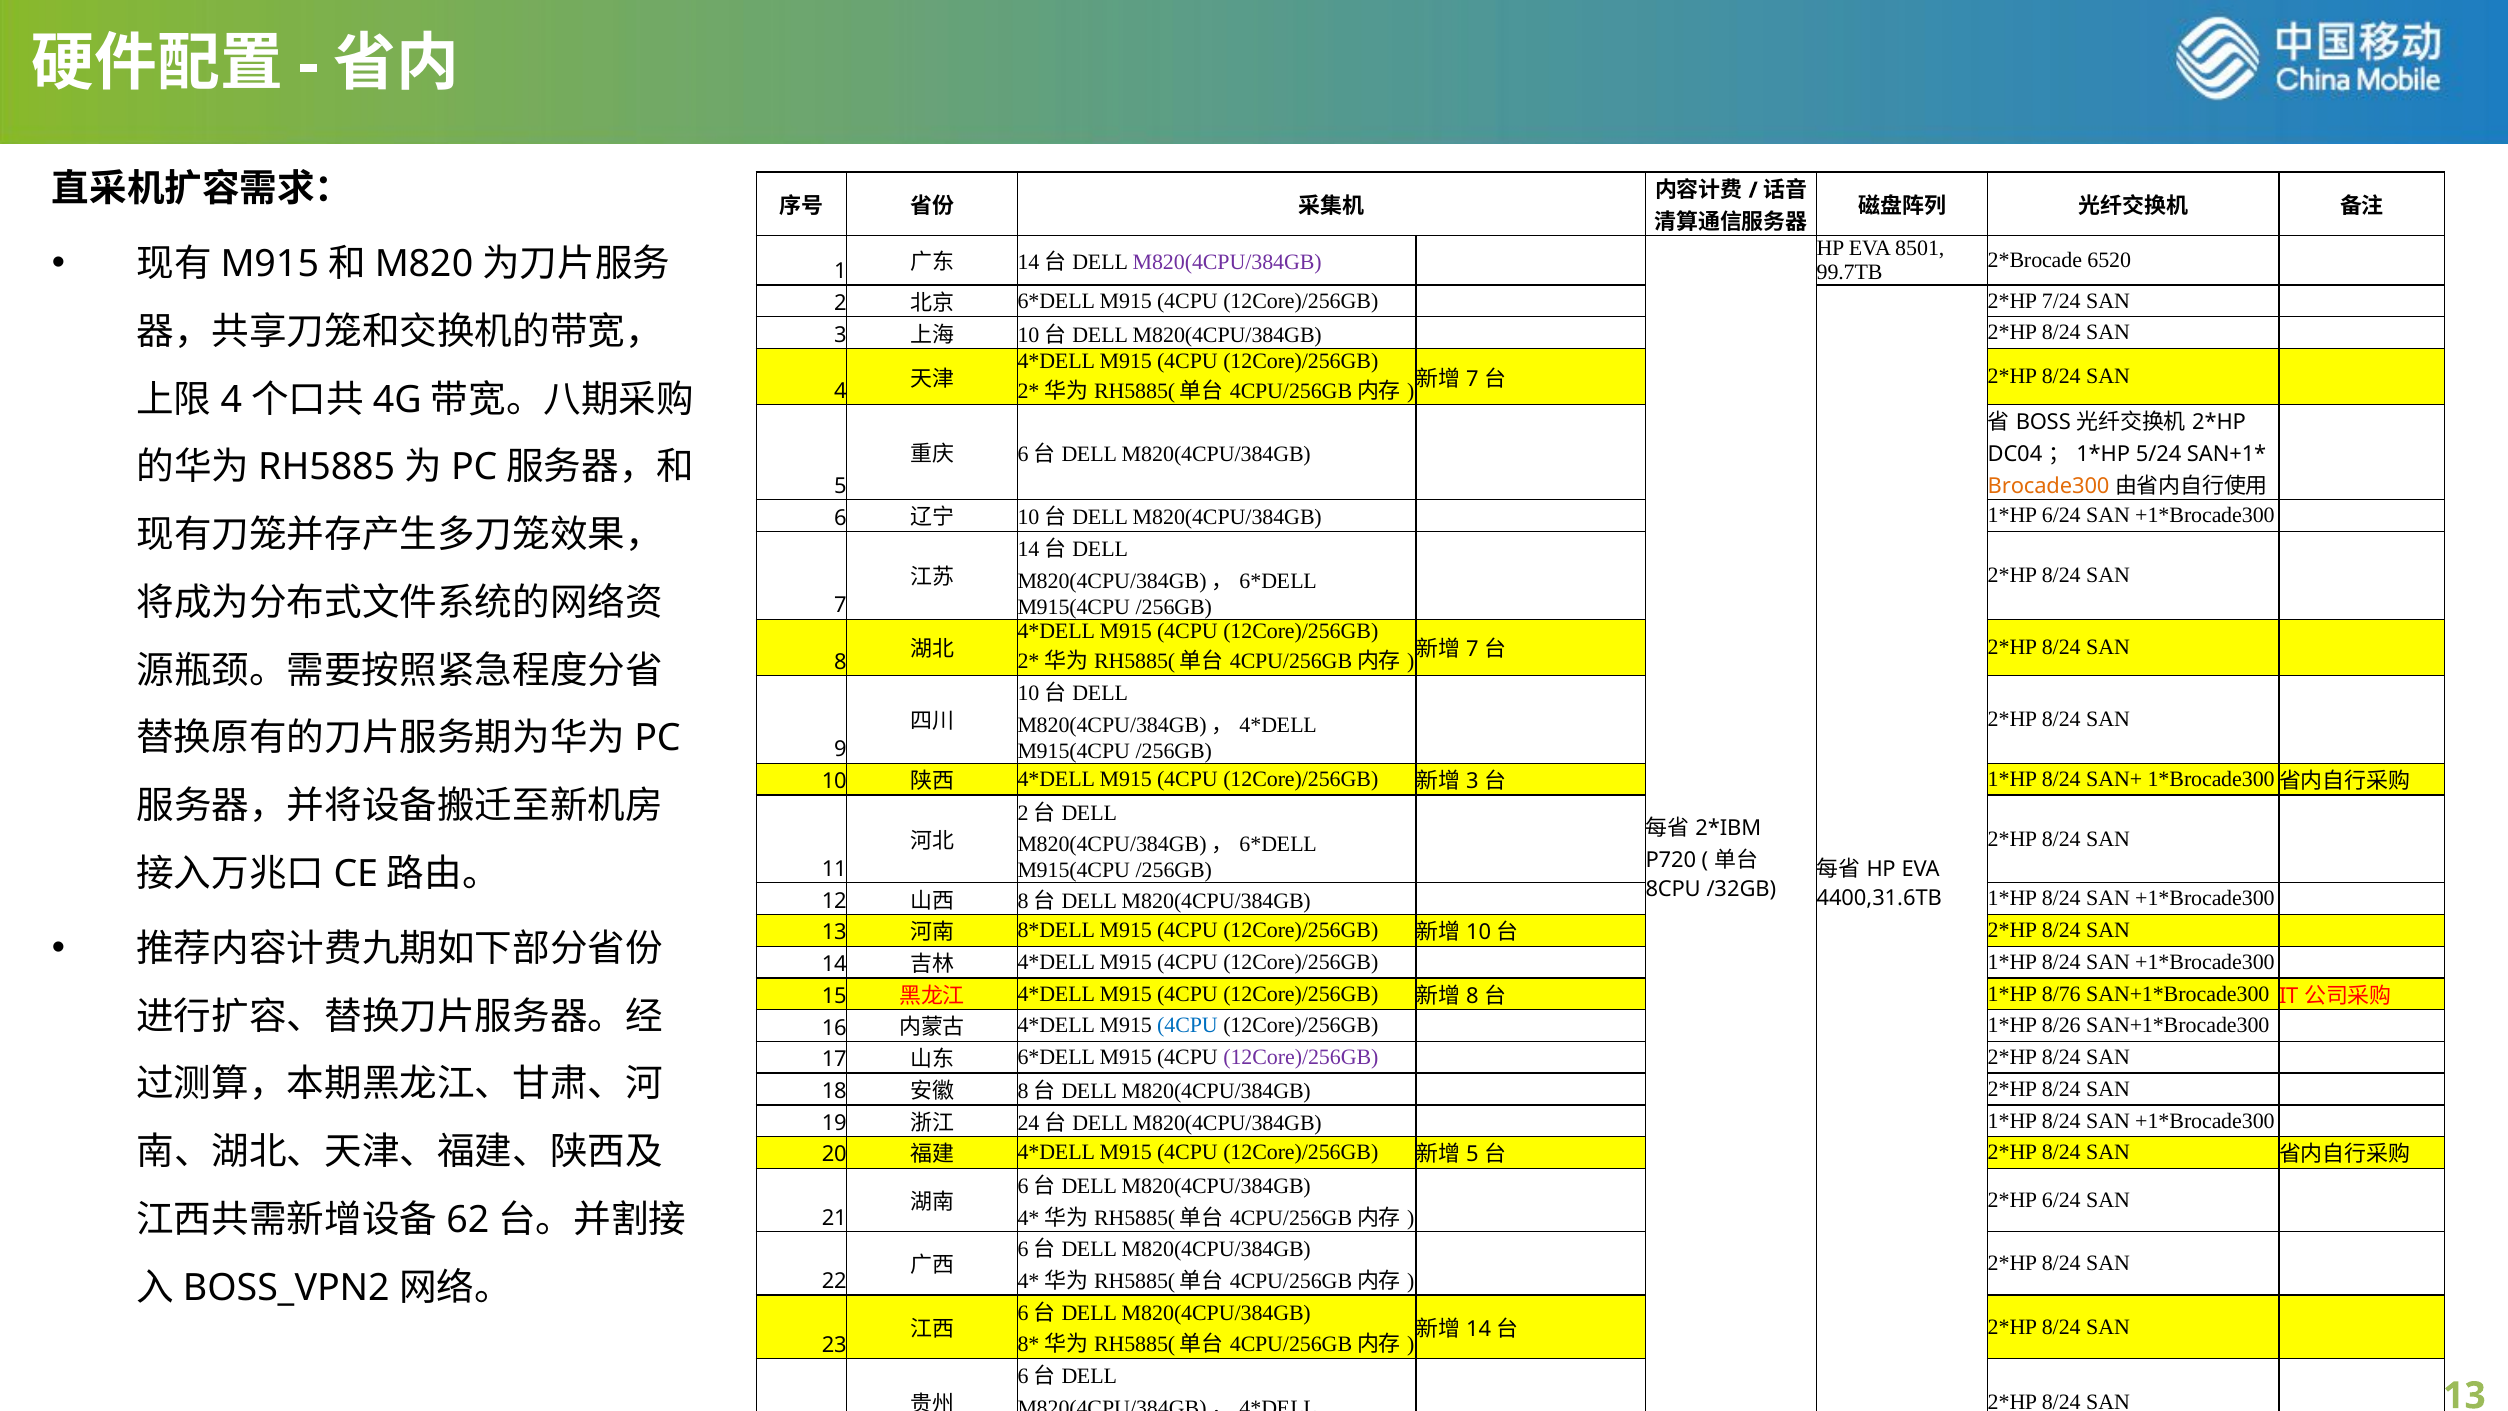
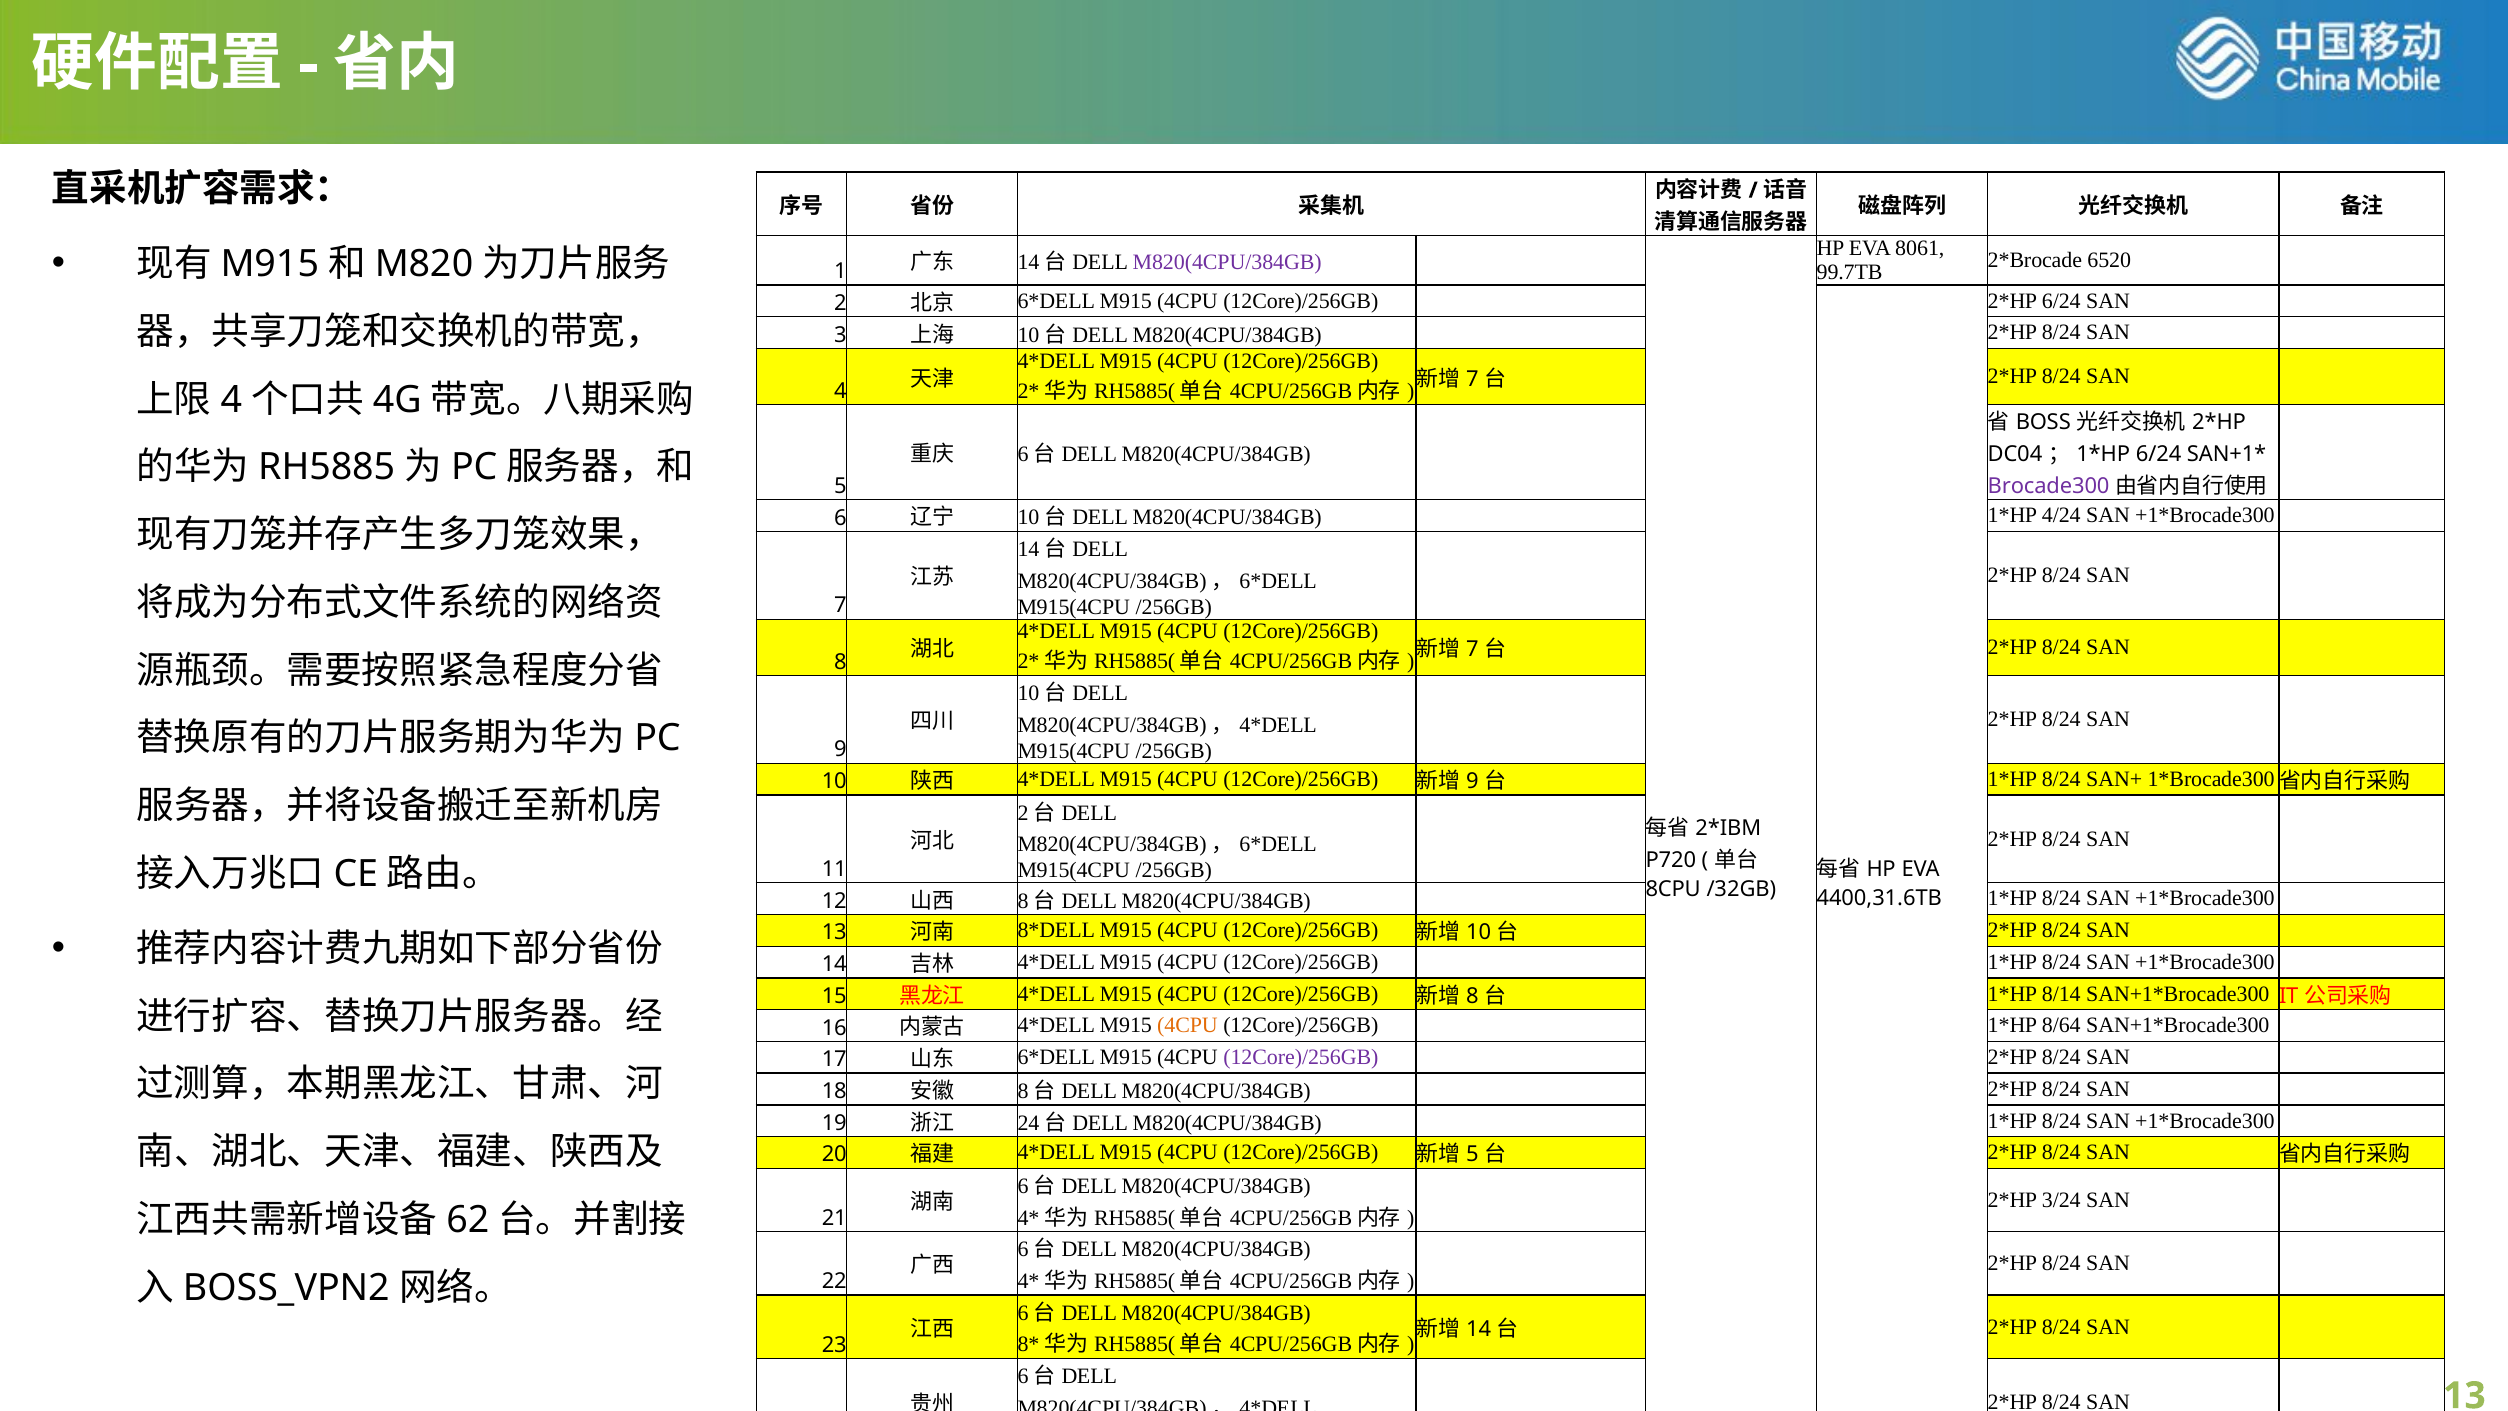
8501: 8501 -> 8061
7/24 at (2061, 301): 7/24 -> 6/24
5/24 at (2159, 454): 5/24 -> 6/24
Brocade300 colour: orange -> purple
6/24 at (2061, 516): 6/24 -> 4/24
3 at (1472, 781): 3 -> 9
8/76: 8/76 -> 8/14
4CPU at (1187, 1025) colour: blue -> orange
8/26: 8/26 -> 8/64
6/24 at (2061, 1200): 6/24 -> 3/24
